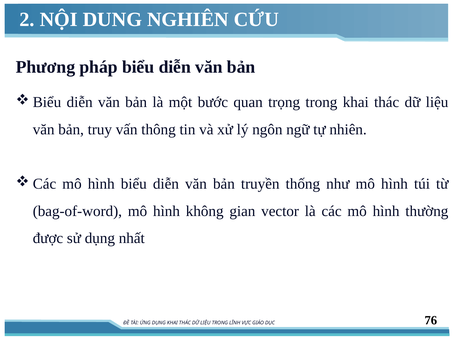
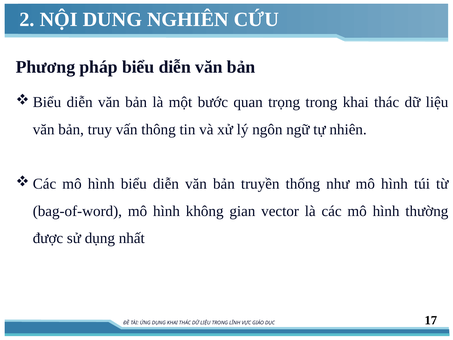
76: 76 -> 17
